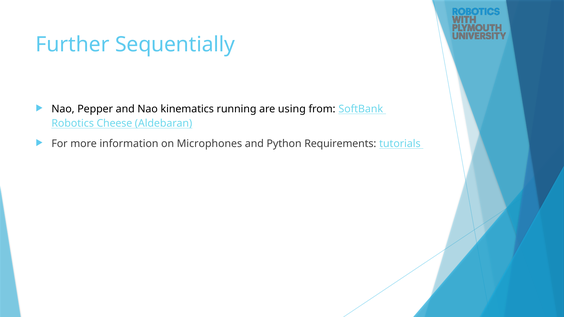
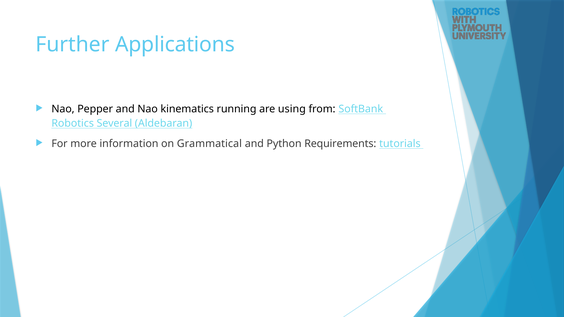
Sequentially: Sequentially -> Applications
Cheese: Cheese -> Several
Microphones: Microphones -> Grammatical
